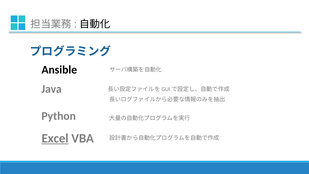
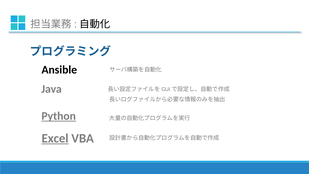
Python underline: none -> present
